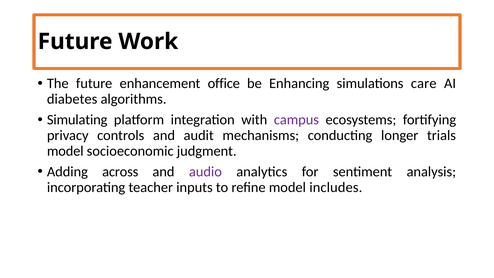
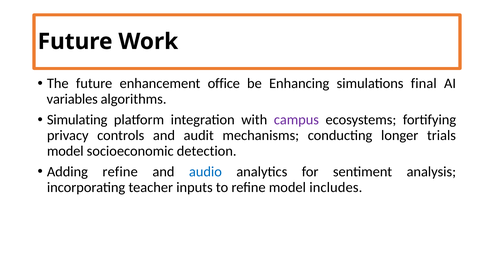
care: care -> final
diabetes: diabetes -> variables
judgment: judgment -> detection
Adding across: across -> refine
audio colour: purple -> blue
